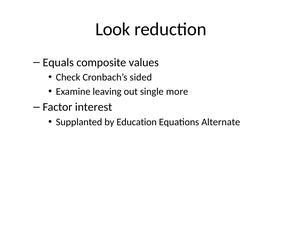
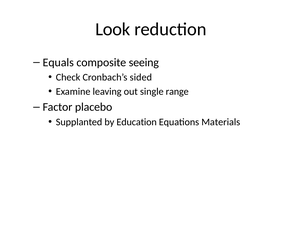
values: values -> seeing
more: more -> range
interest: interest -> placebo
Alternate: Alternate -> Materials
